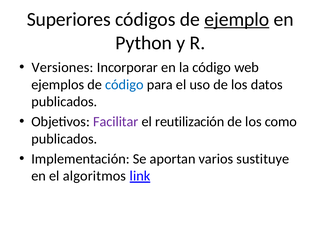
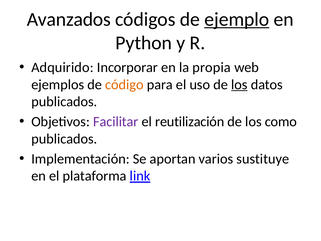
Superiores: Superiores -> Avanzados
Versiones: Versiones -> Adquirido
la código: código -> propia
código at (124, 84) colour: blue -> orange
los at (239, 84) underline: none -> present
algoritmos: algoritmos -> plataforma
